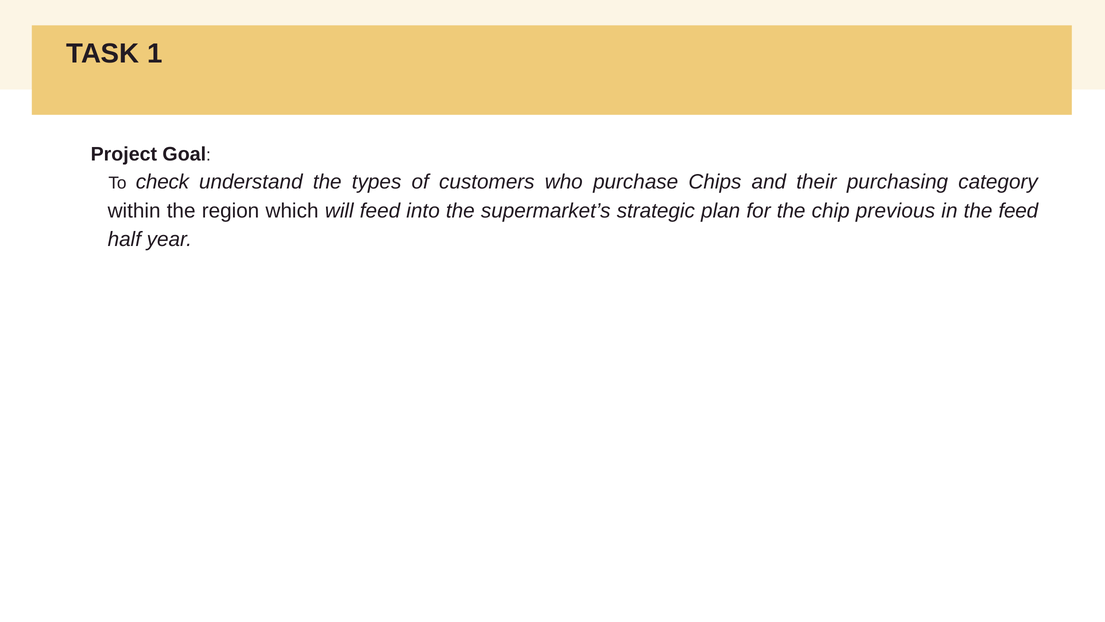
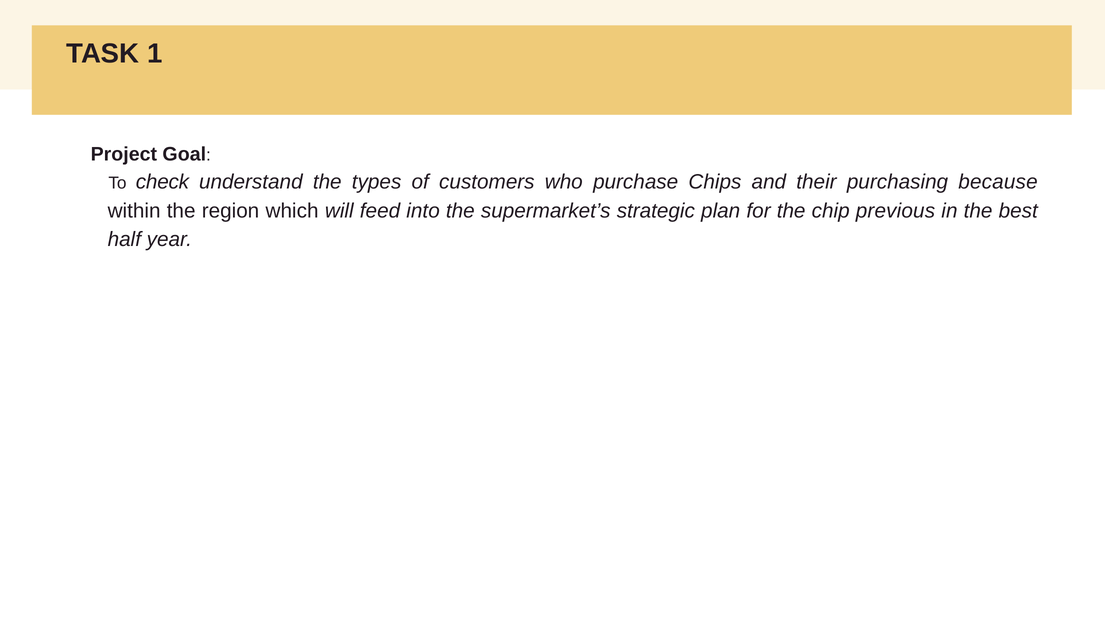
category: category -> because
the feed: feed -> best
